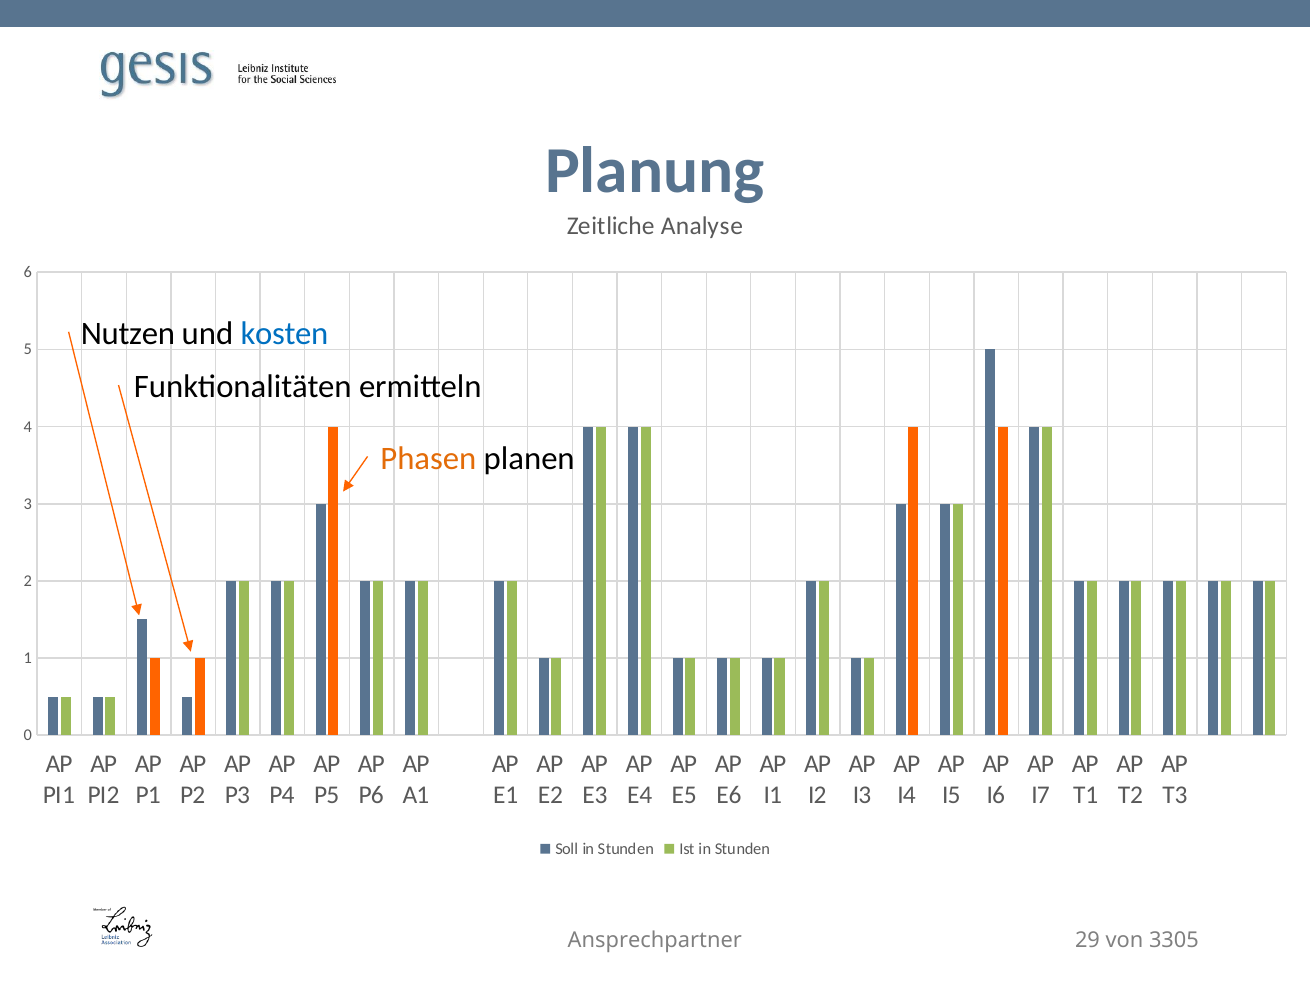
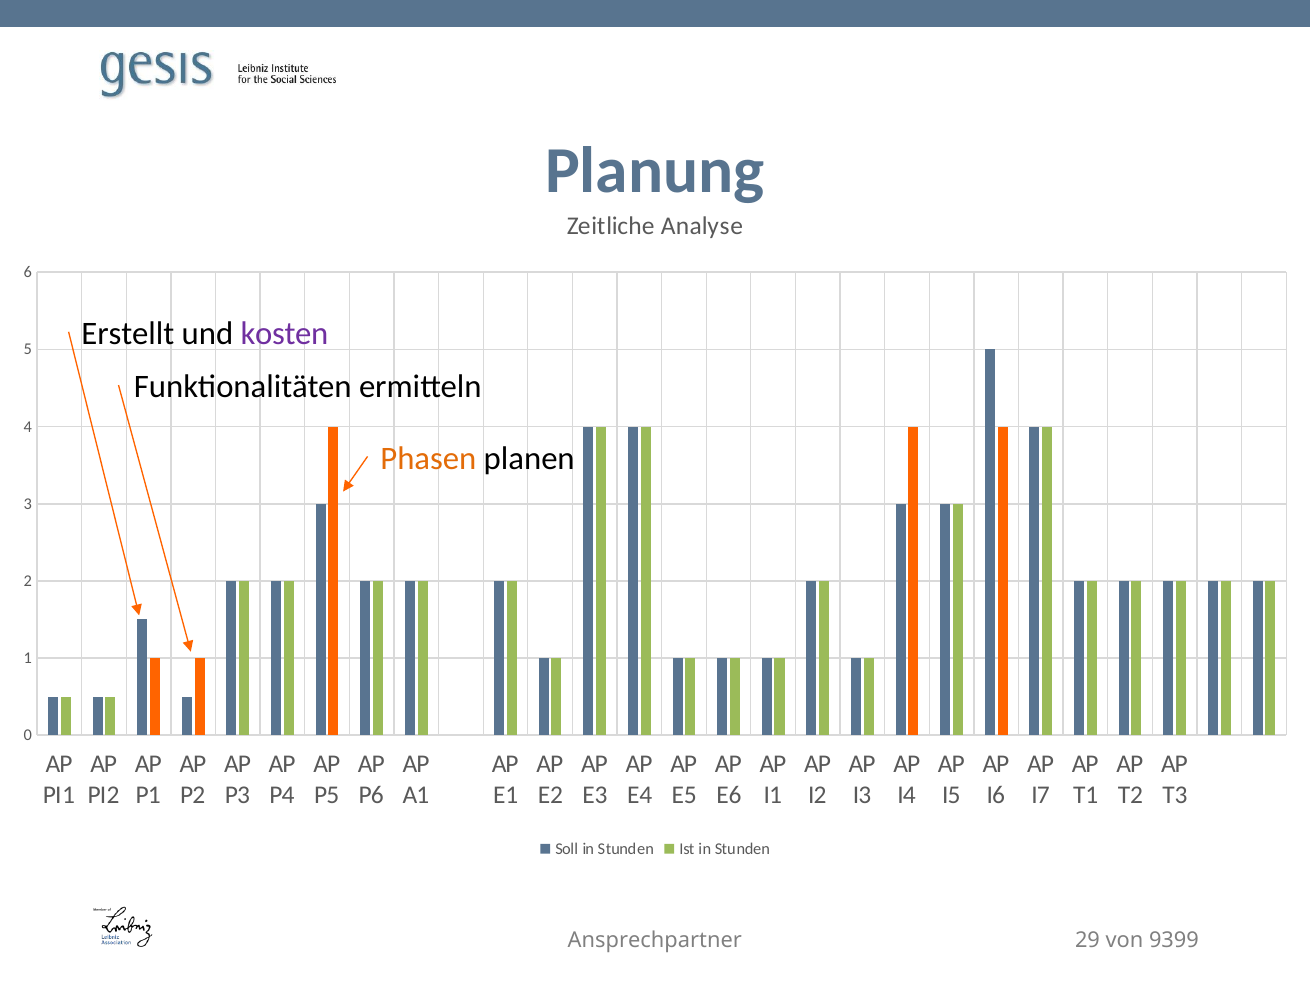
Nutzen: Nutzen -> Erstellt
kosten colour: blue -> purple
3305: 3305 -> 9399
